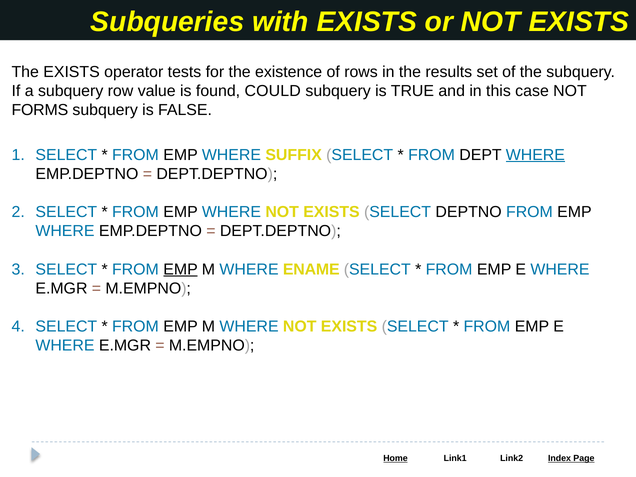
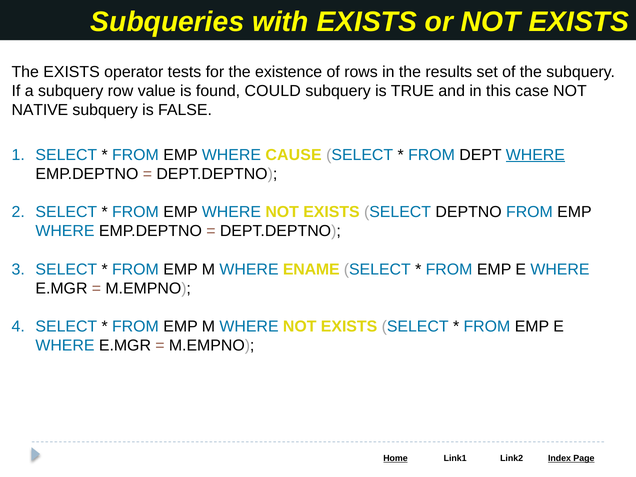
FORMS: FORMS -> NATIVE
SUFFIX: SUFFIX -> CAUSE
EMP at (181, 269) underline: present -> none
